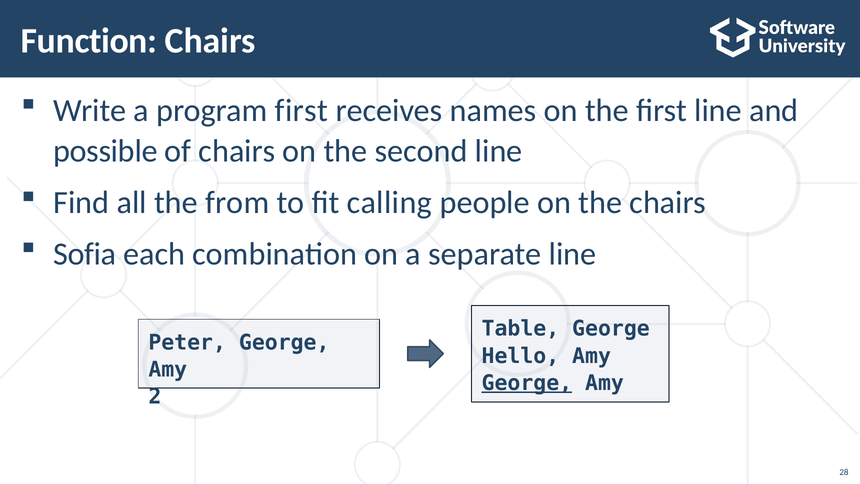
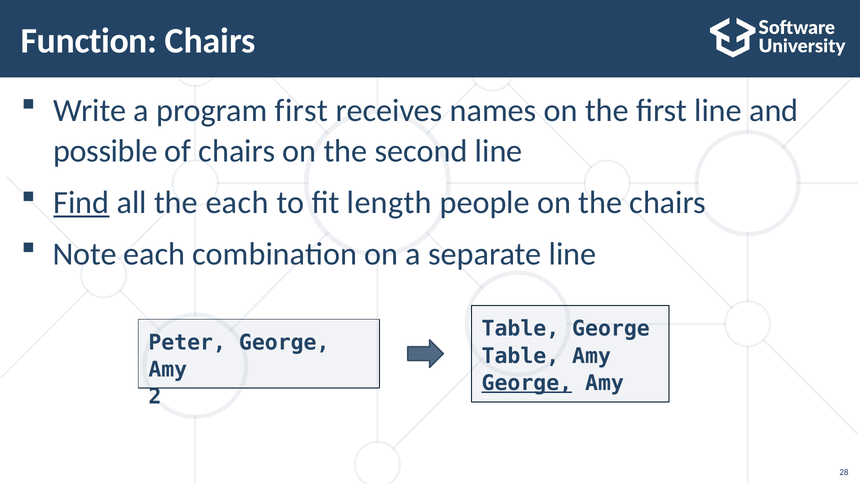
Find underline: none -> present
the from: from -> each
calling: calling -> length
Sofia: Sofia -> Note
Hello at (520, 356): Hello -> Table
